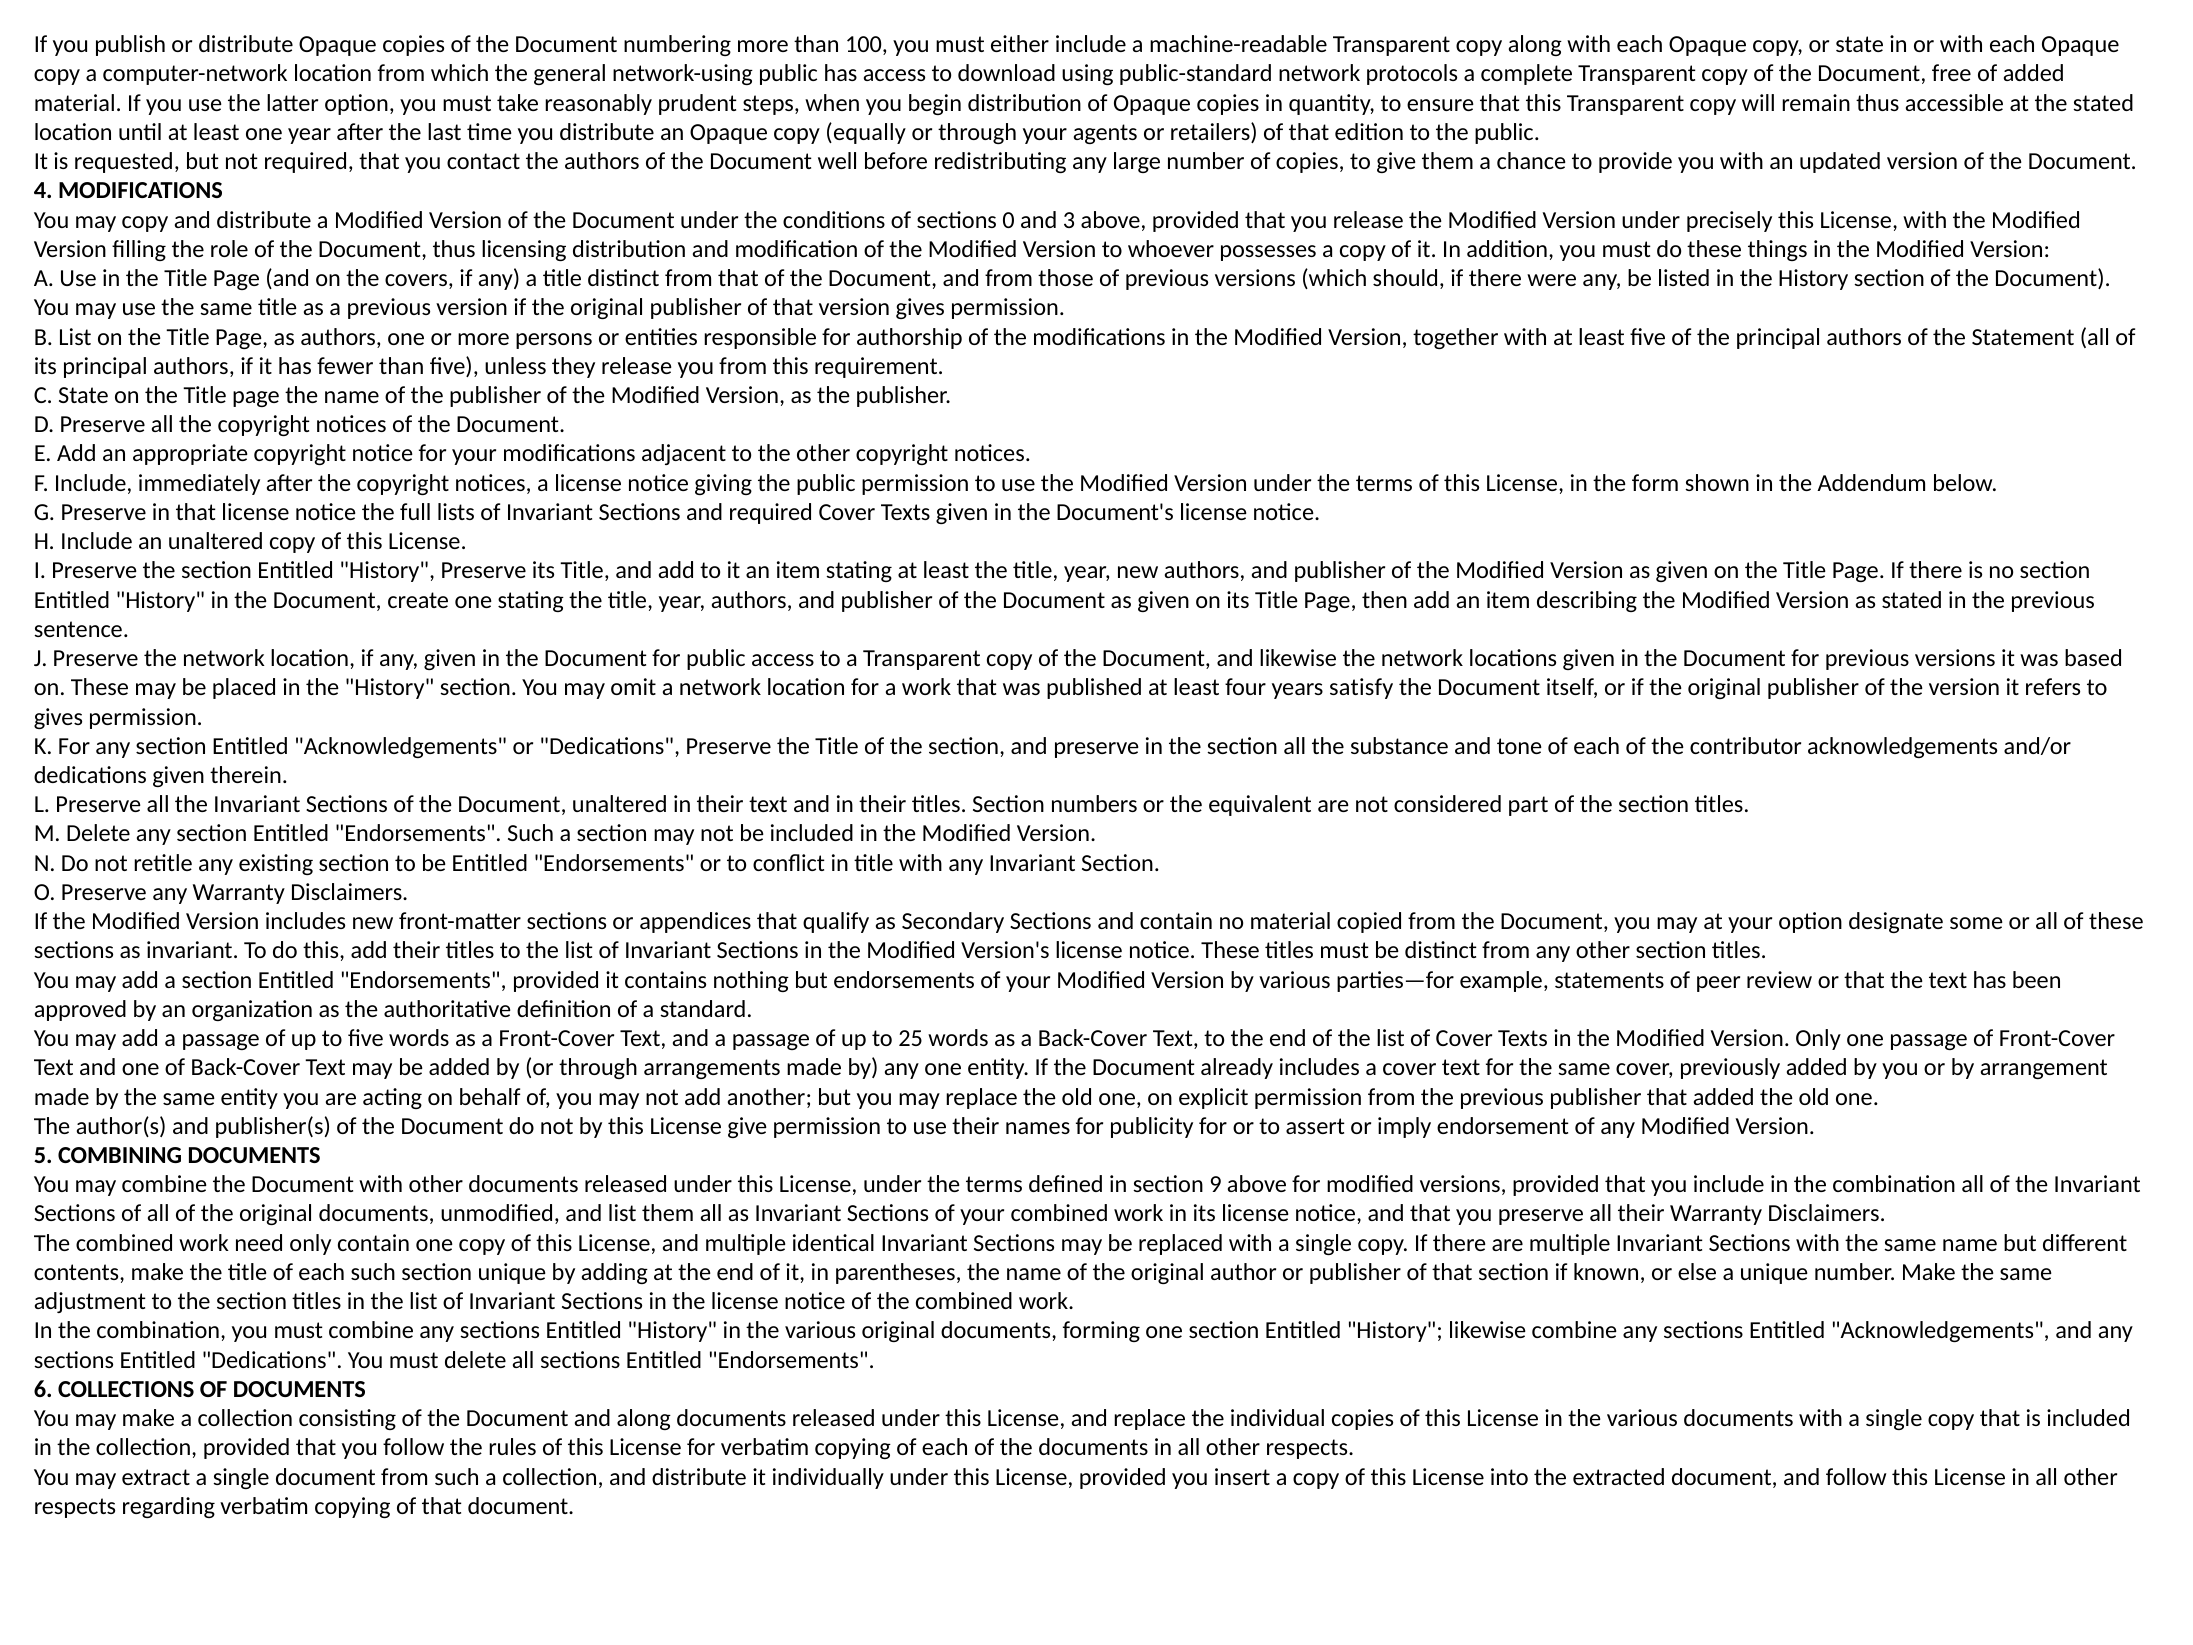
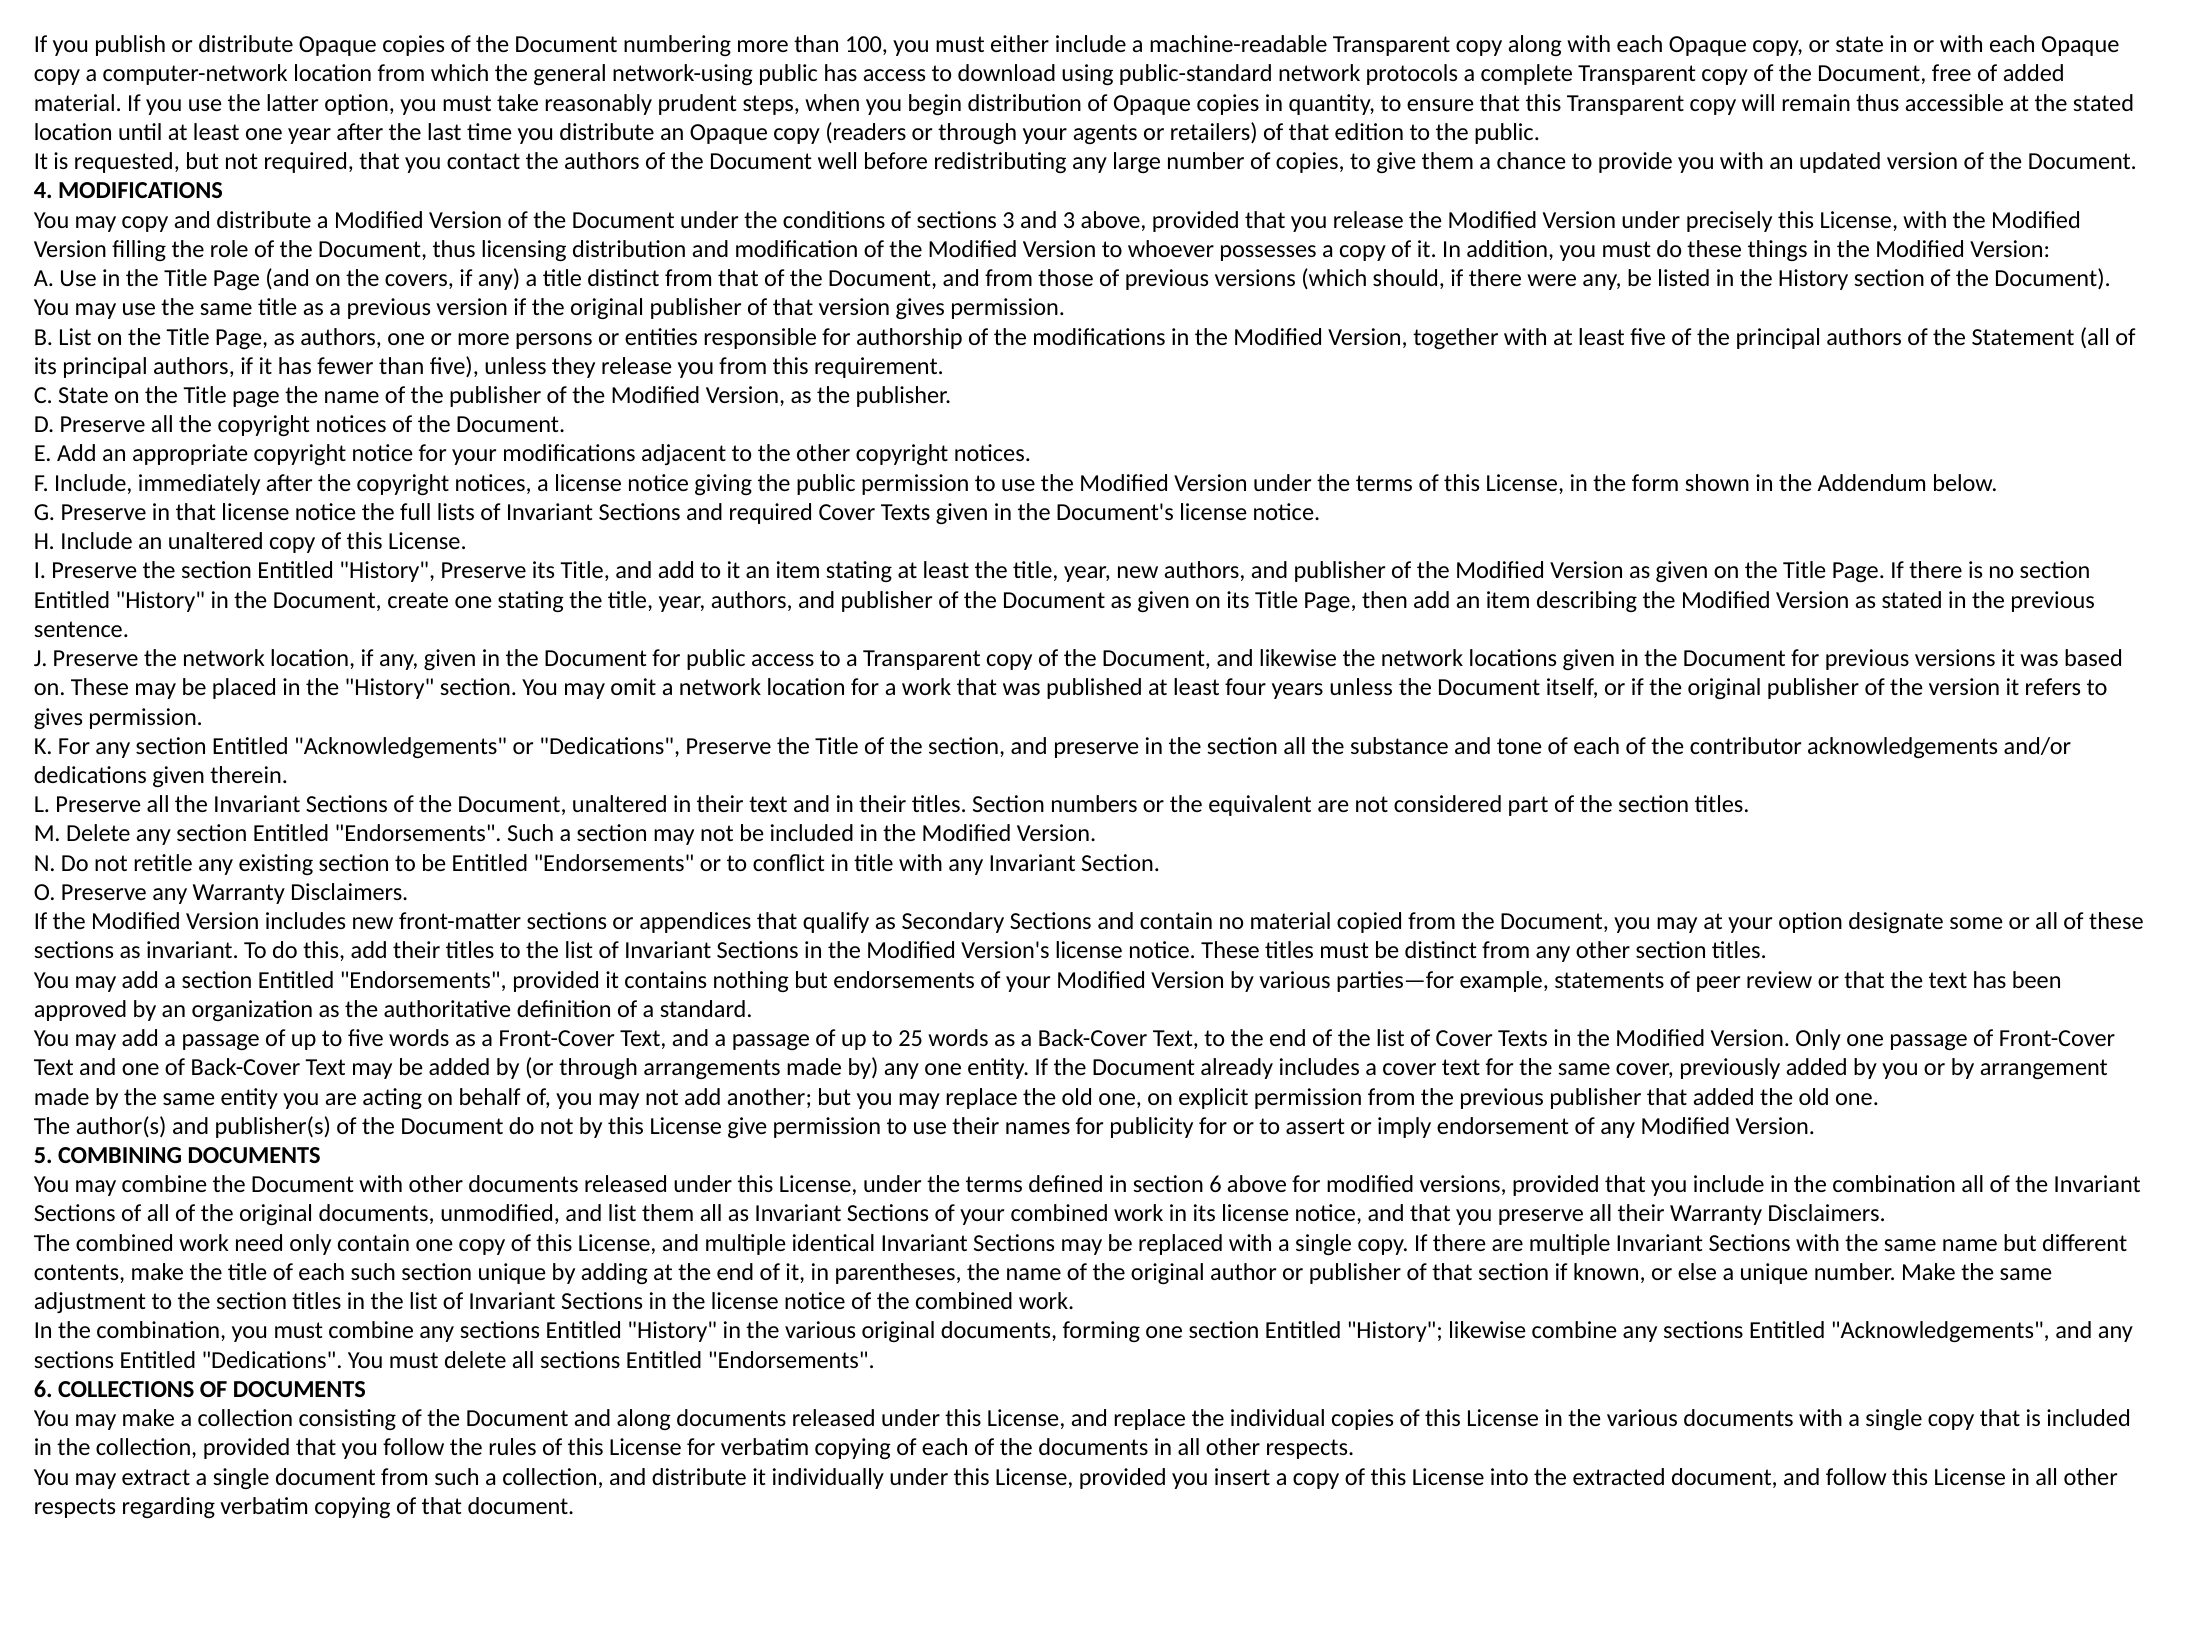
equally: equally -> readers
sections 0: 0 -> 3
years satisfy: satisfy -> unless
section 9: 9 -> 6
